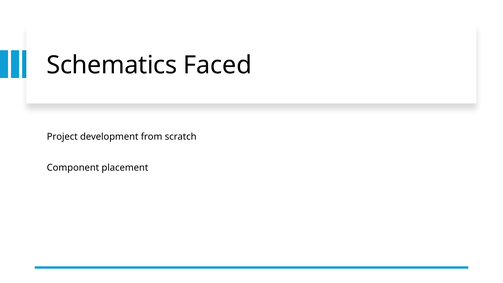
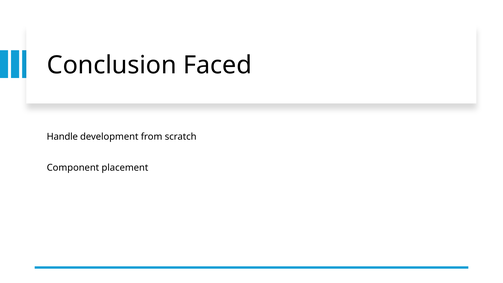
Schematics: Schematics -> Conclusion
Project: Project -> Handle
